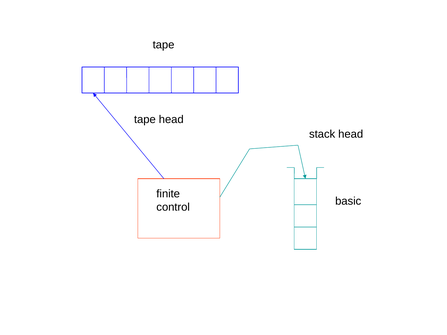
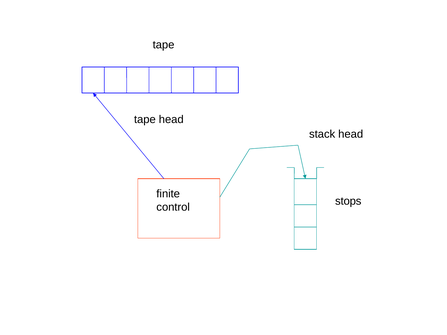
basic: basic -> stops
